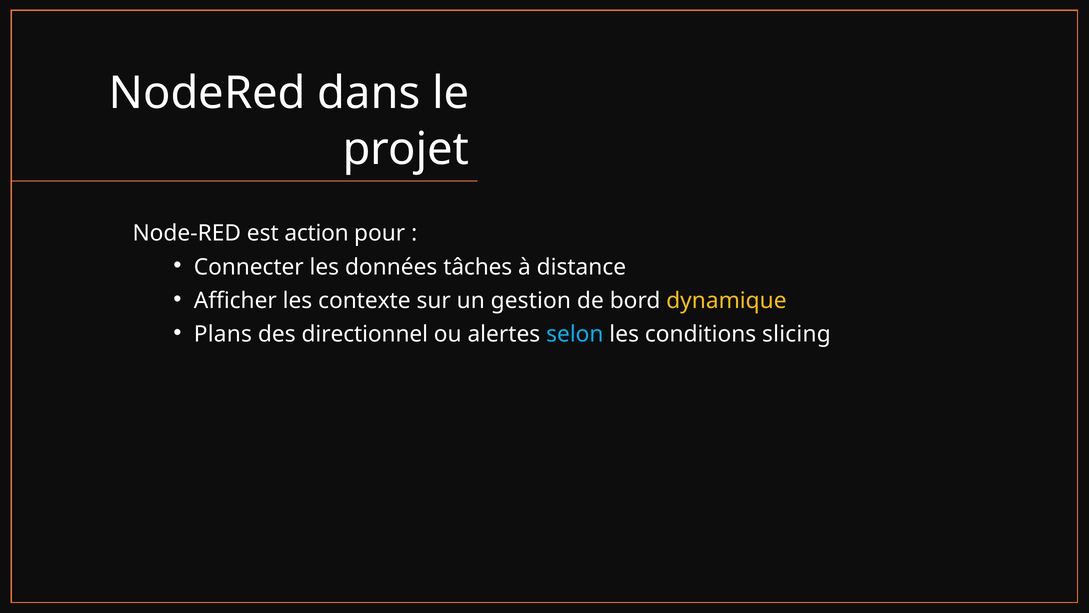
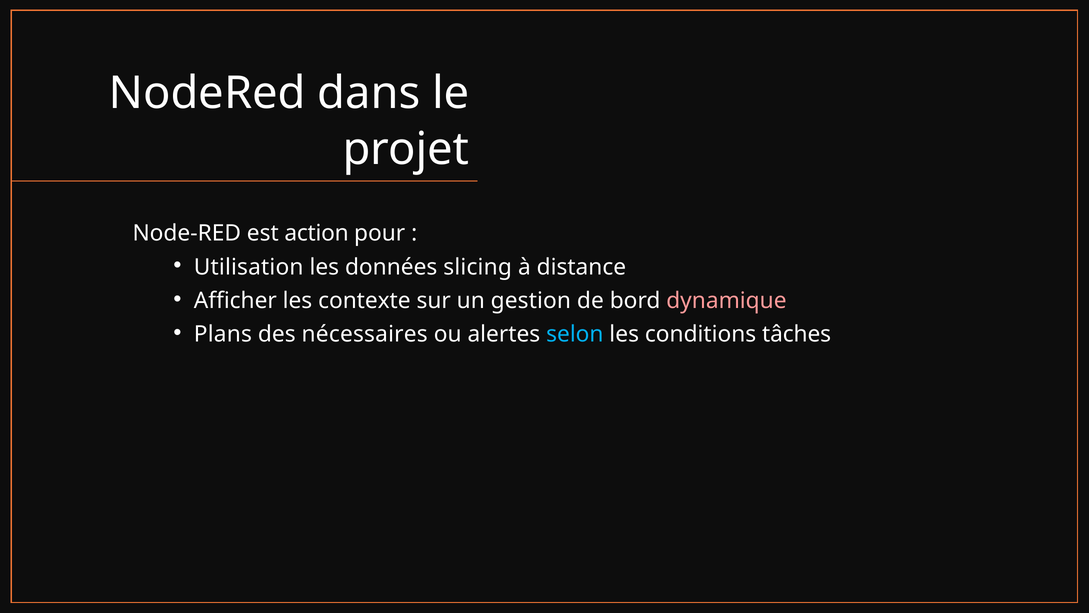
Connecter: Connecter -> Utilisation
tâches: tâches -> slicing
dynamique colour: yellow -> pink
directionnel: directionnel -> nécessaires
slicing: slicing -> tâches
